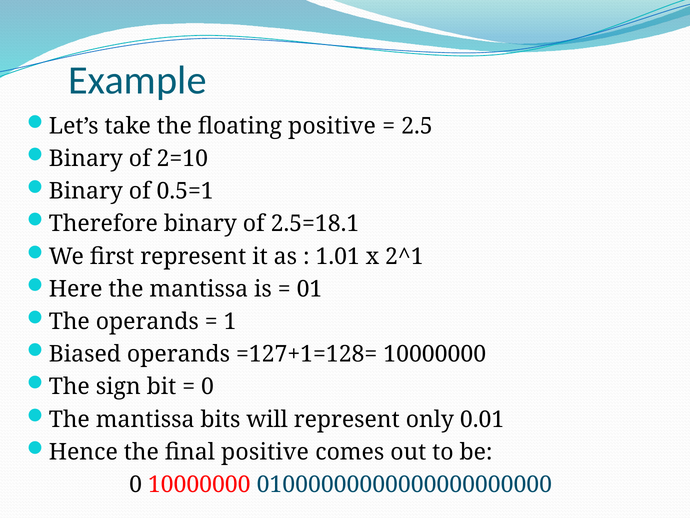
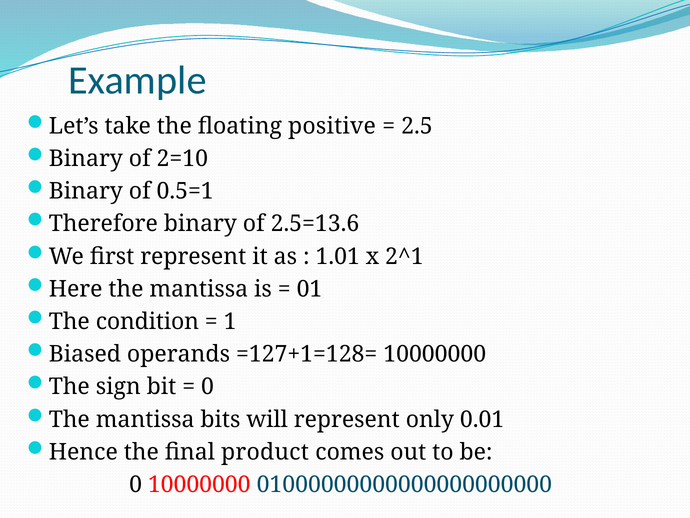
2.5=18.1: 2.5=18.1 -> 2.5=13.6
The operands: operands -> condition
final positive: positive -> product
